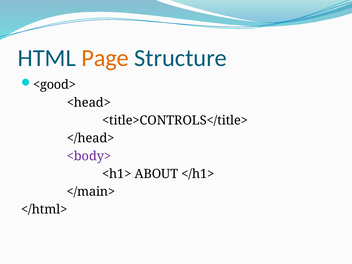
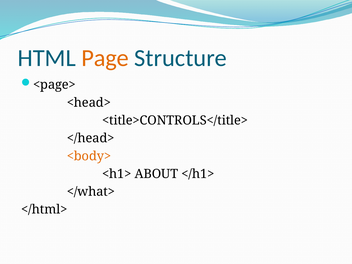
<good>: <good> -> <page>
<body> colour: purple -> orange
</main>: </main> -> </what>
